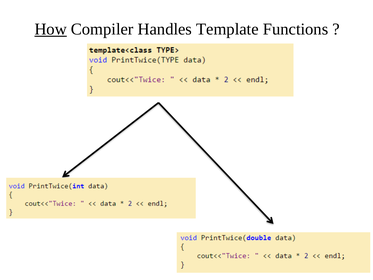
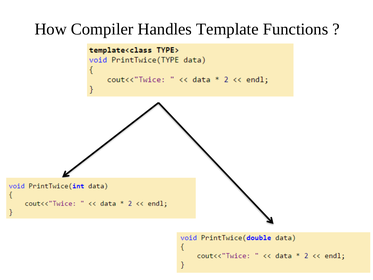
How underline: present -> none
